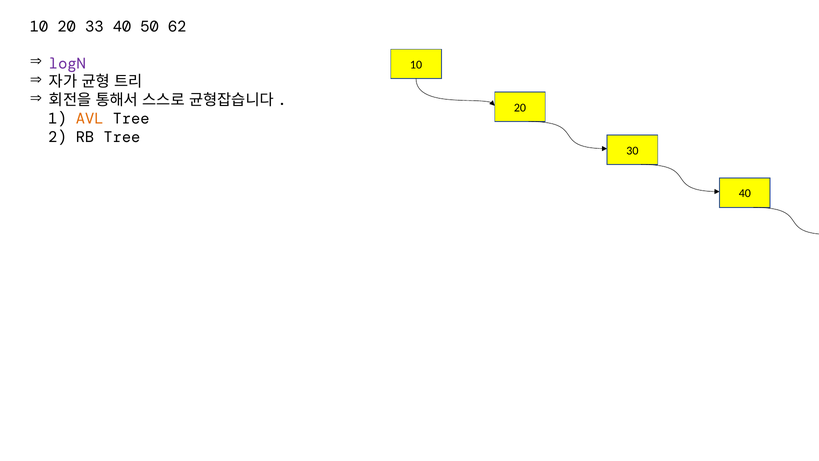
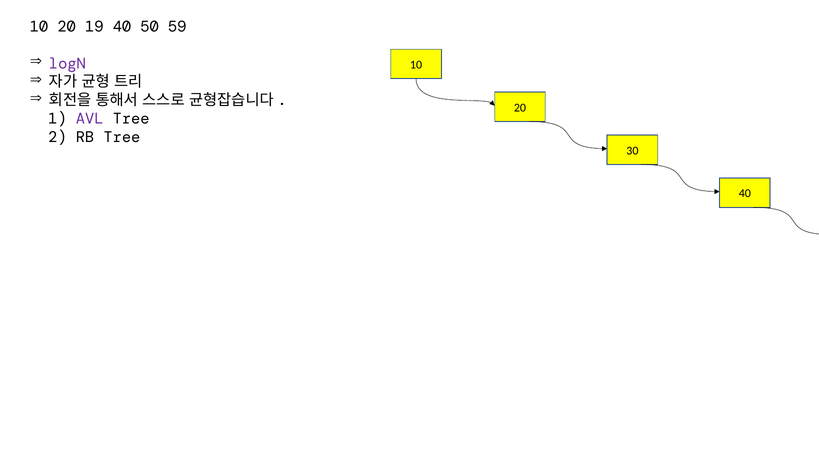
33: 33 -> 19
62: 62 -> 59
AVL colour: orange -> purple
